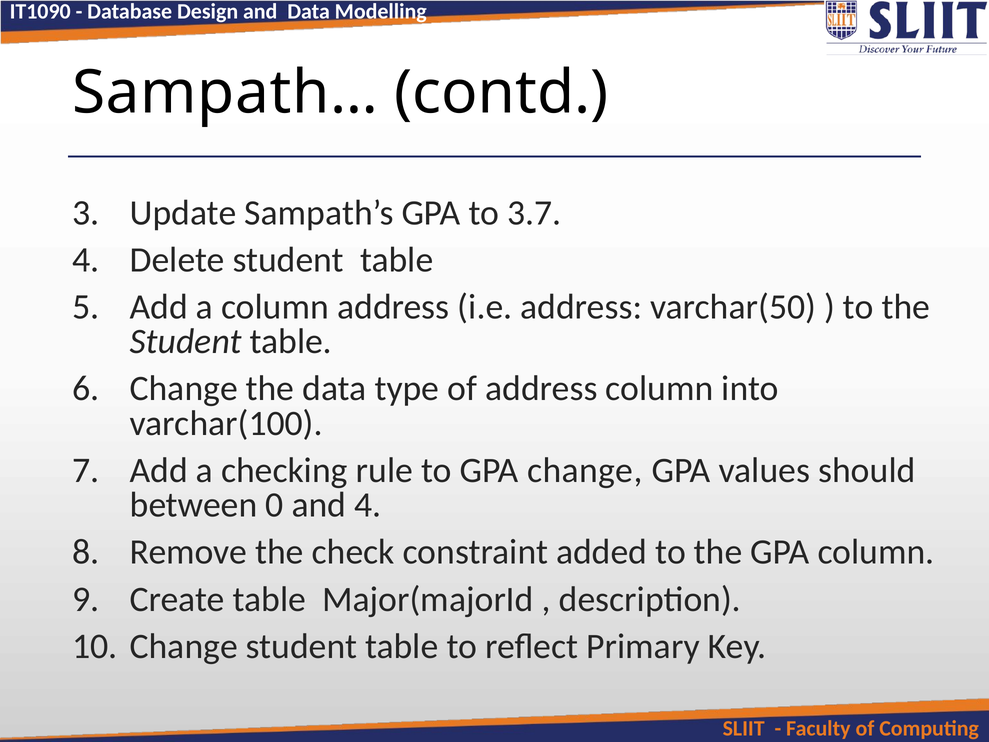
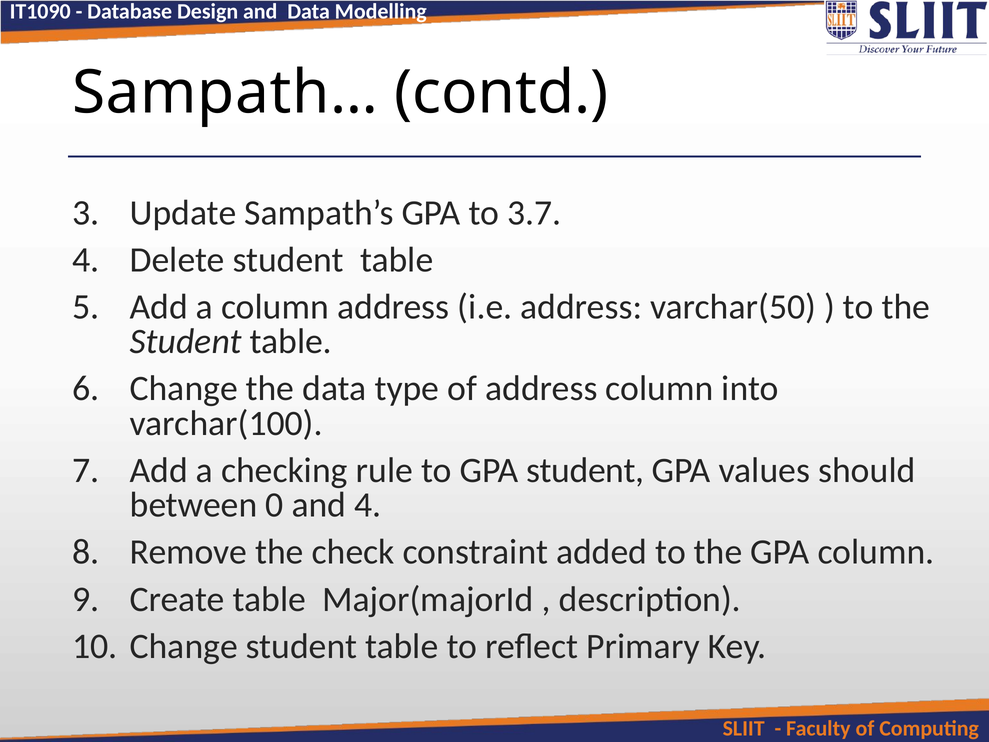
GPA change: change -> student
